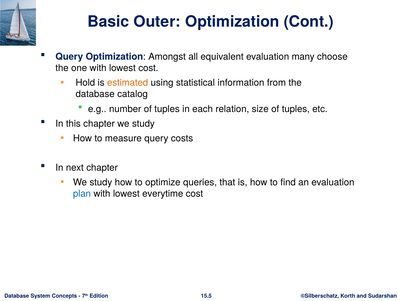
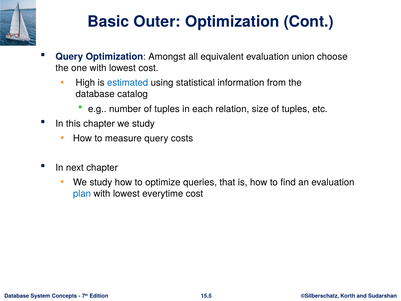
many: many -> union
Hold: Hold -> High
estimated colour: orange -> blue
